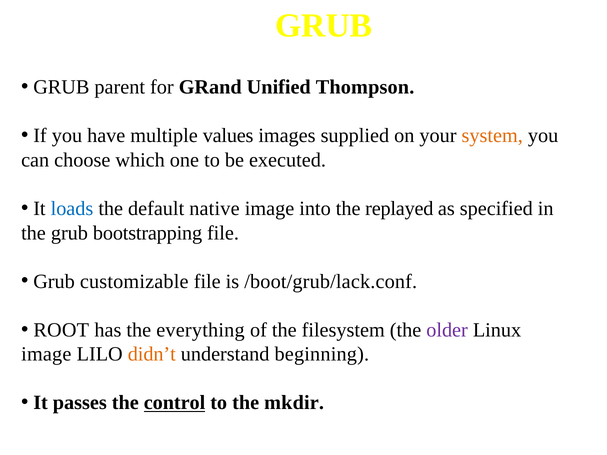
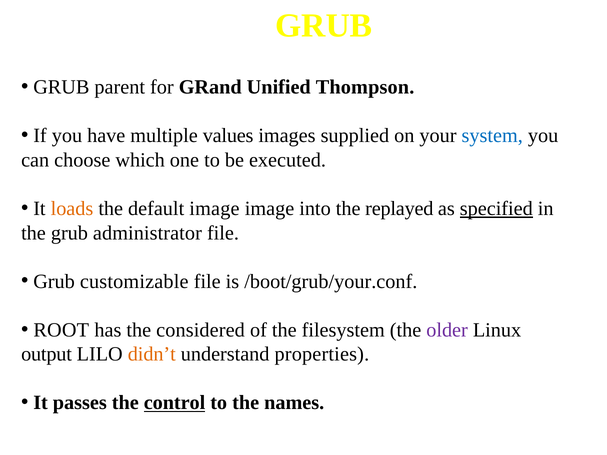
system colour: orange -> blue
loads colour: blue -> orange
default native: native -> image
specified underline: none -> present
bootstrapping: bootstrapping -> administrator
/boot/grub/lack.conf: /boot/grub/lack.conf -> /boot/grub/your.conf
everything: everything -> considered
image at (46, 354): image -> output
beginning: beginning -> properties
mkdir: mkdir -> names
